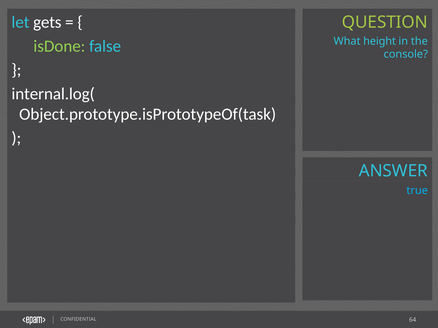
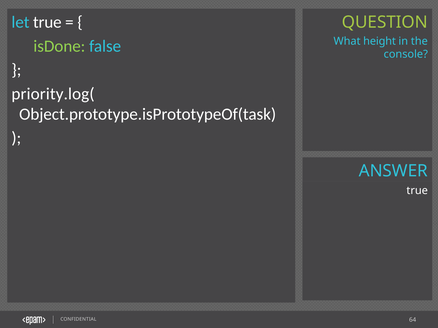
let gets: gets -> true
internal.log(: internal.log( -> priority.log(
true at (417, 191) colour: light blue -> white
